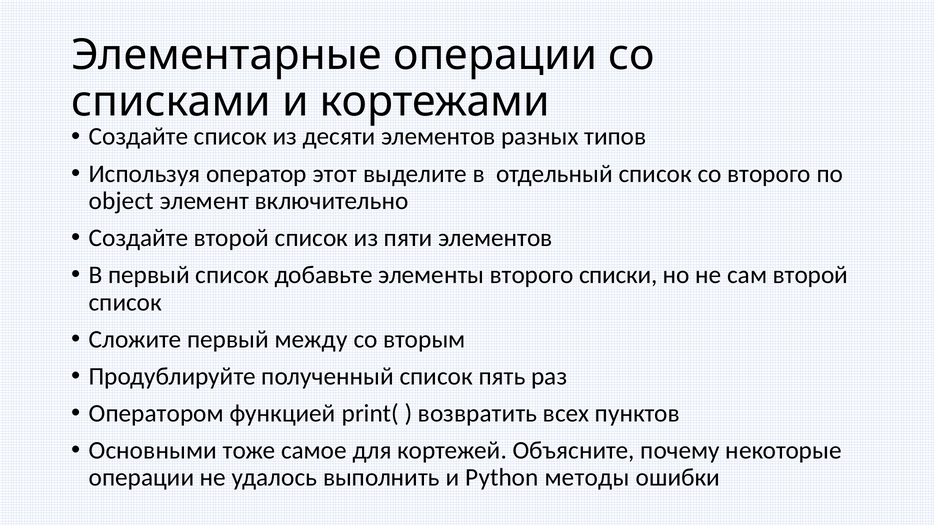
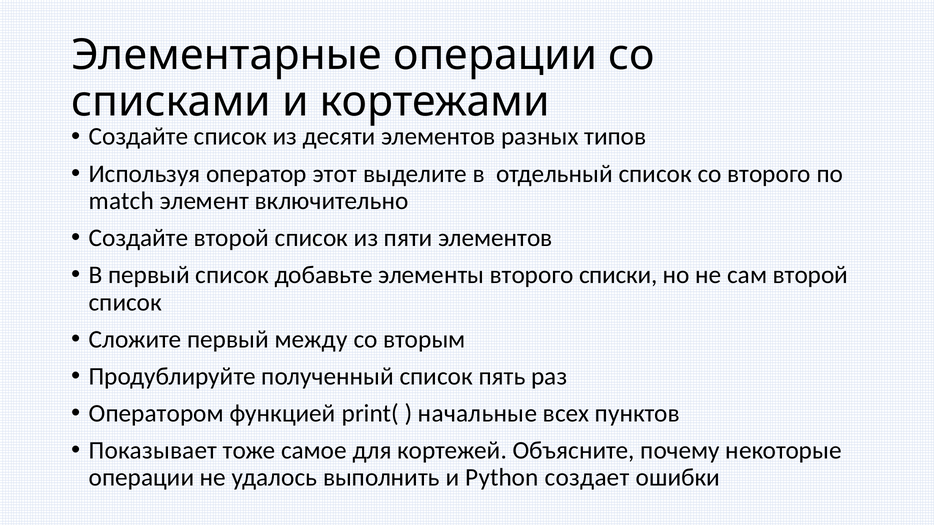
object: object -> match
возвратить: возвратить -> начальные
Основными: Основными -> Показывает
методы: методы -> создает
